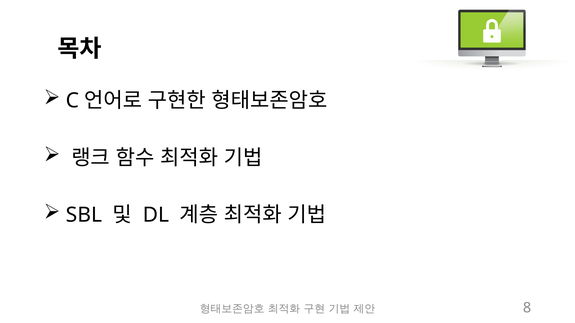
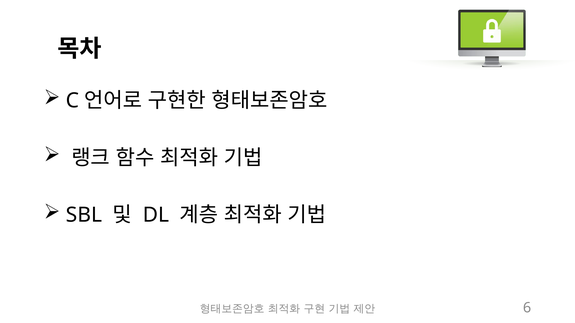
8: 8 -> 6
